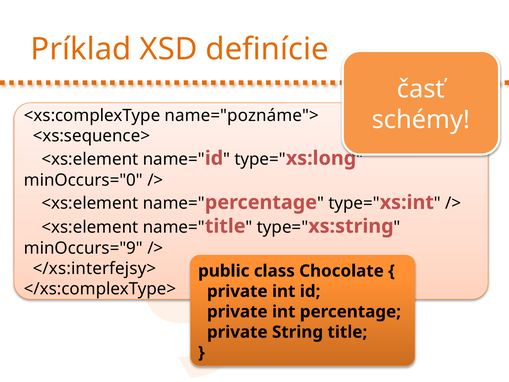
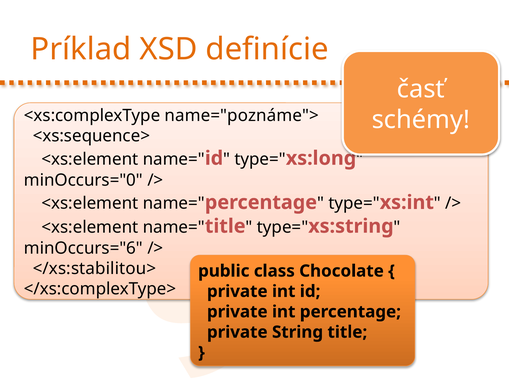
minOccurs="9: minOccurs="9 -> minOccurs="6
</xs:interfejsy>: </xs:interfejsy> -> </xs:stabilitou>
